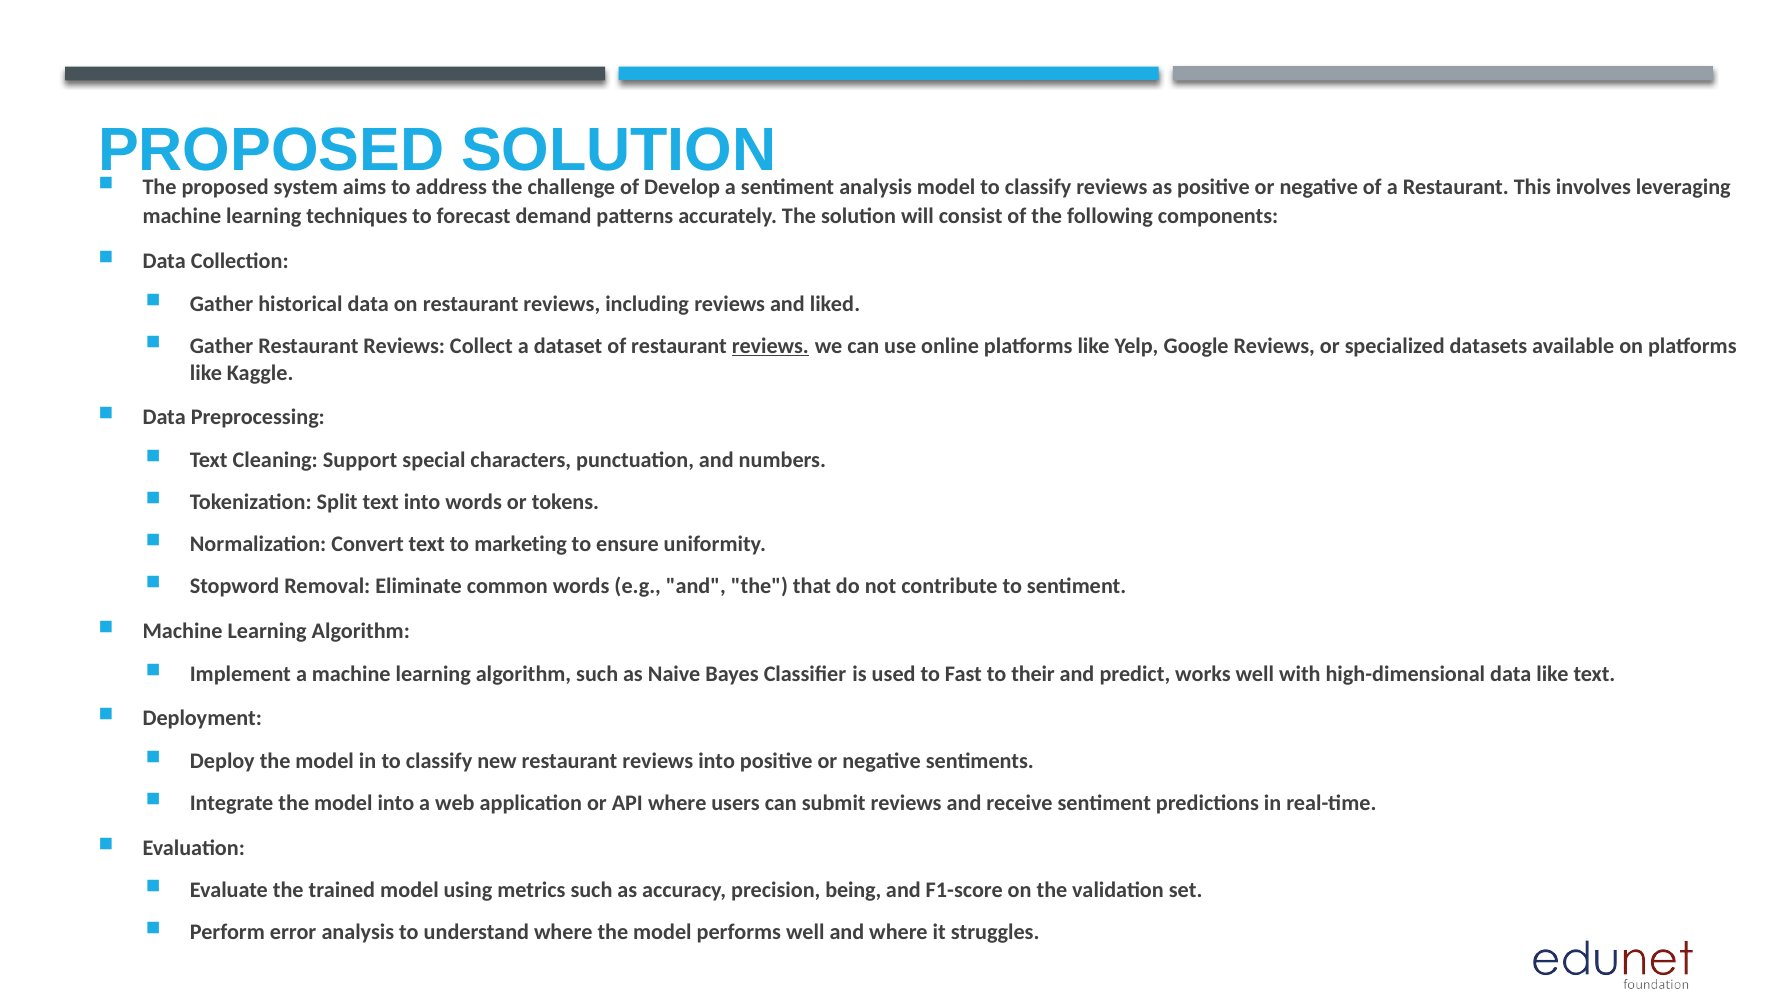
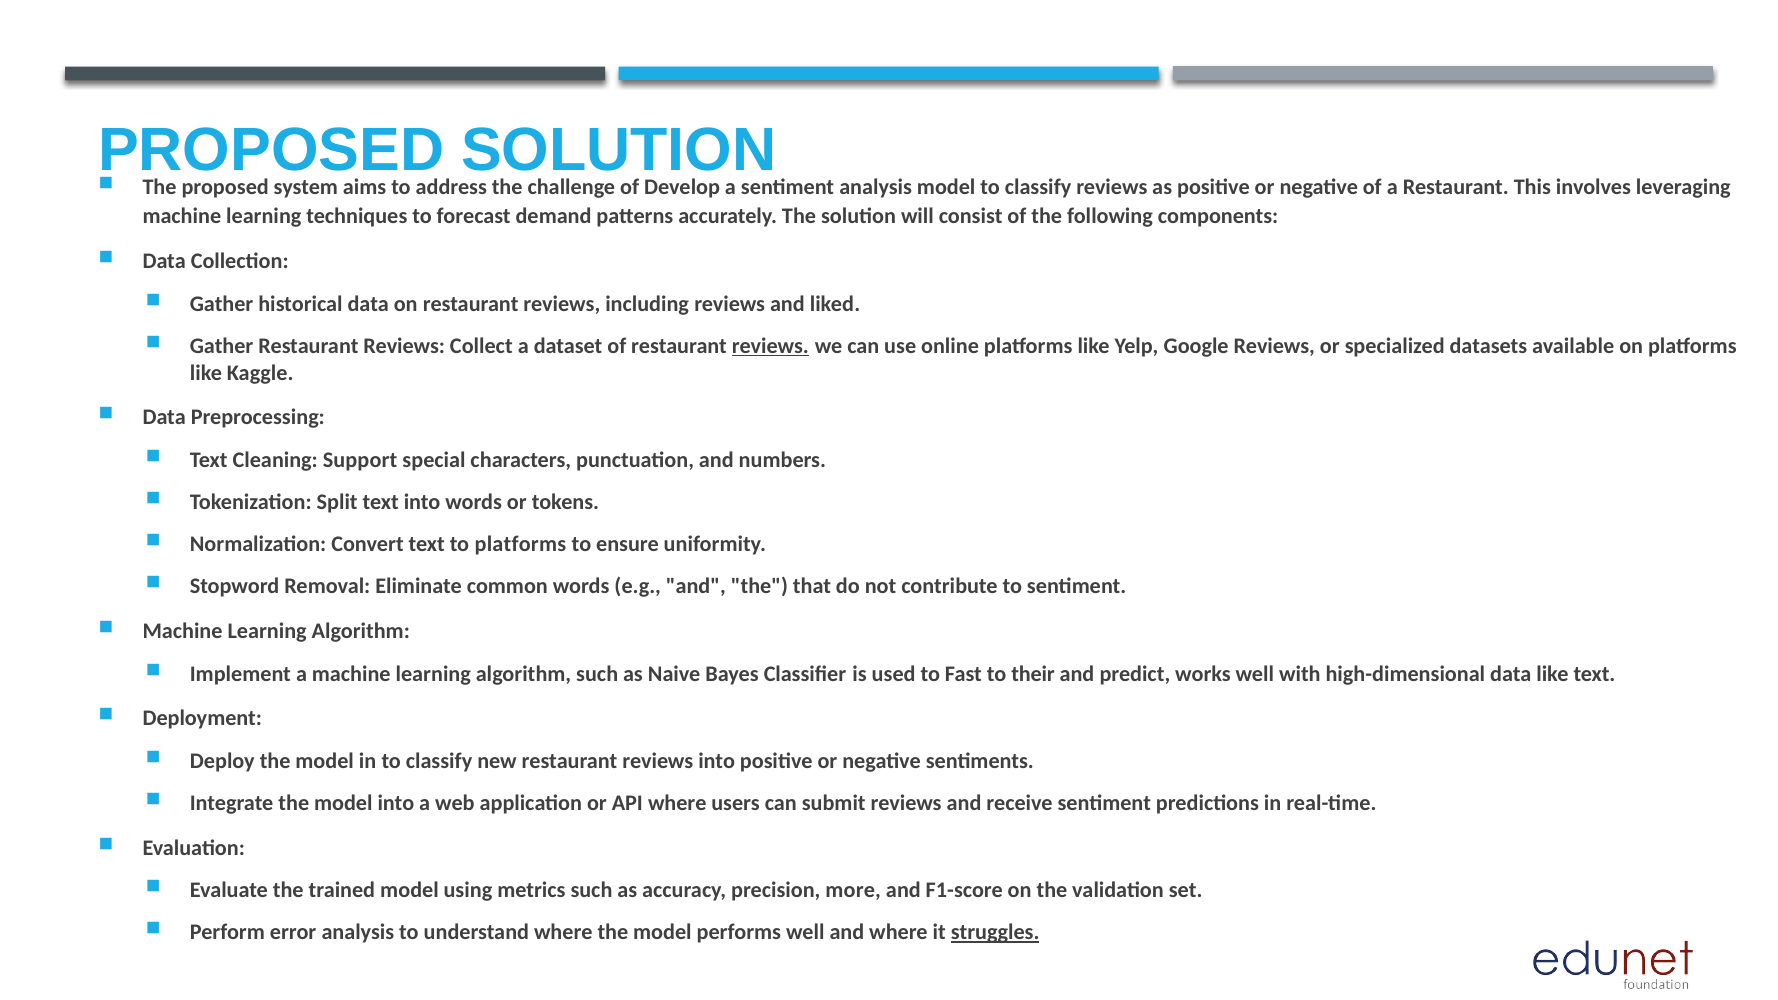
to marketing: marketing -> platforms
being: being -> more
struggles underline: none -> present
